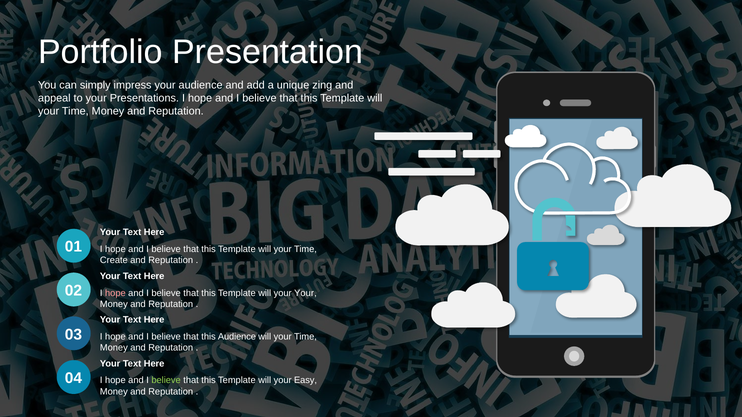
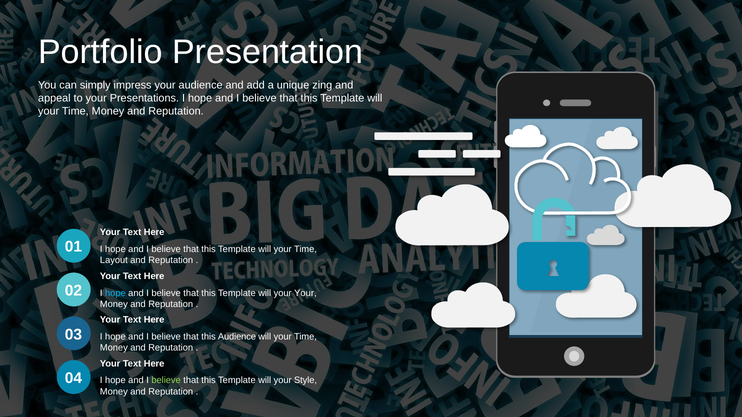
Create: Create -> Layout
hope at (115, 293) colour: pink -> light blue
Easy: Easy -> Style
